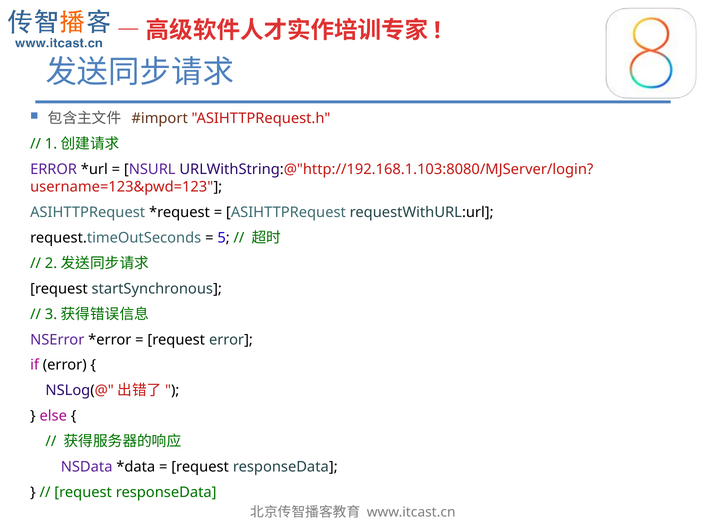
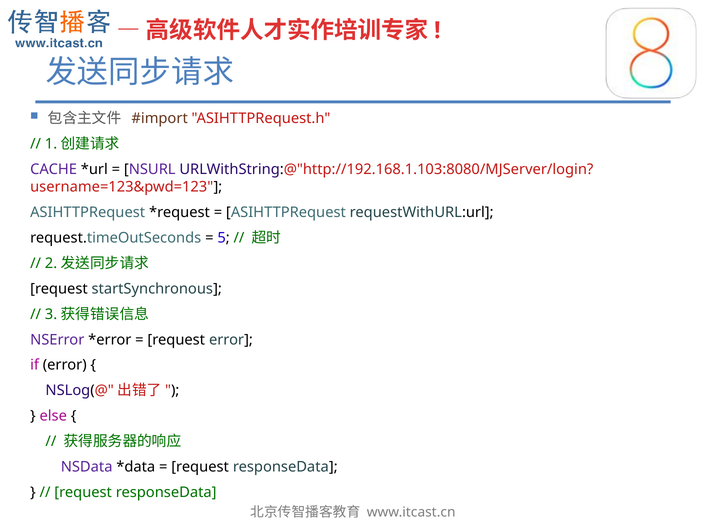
ERROR at (54, 169): ERROR -> CACHE
